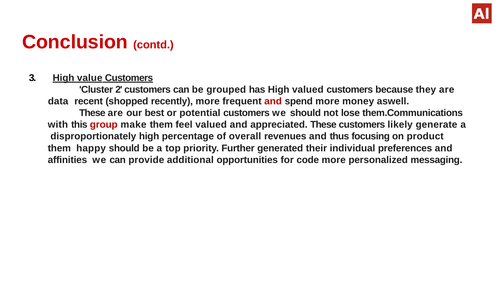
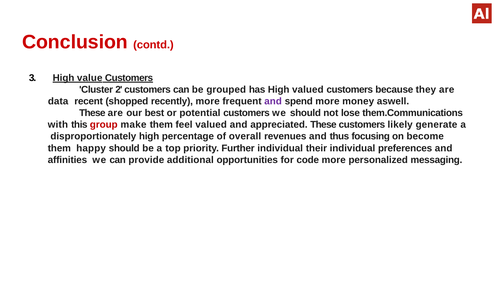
and at (273, 101) colour: red -> purple
product: product -> become
Further generated: generated -> individual
